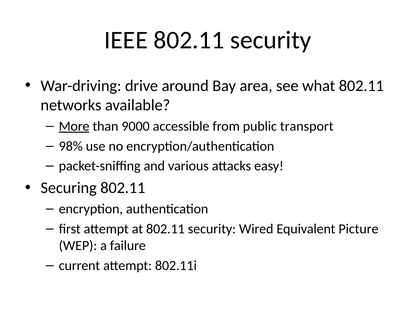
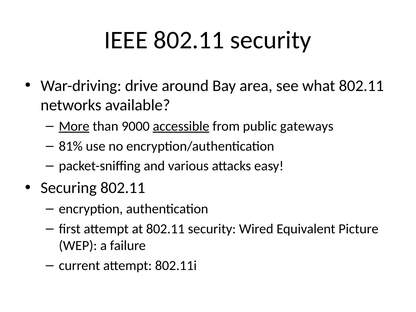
accessible underline: none -> present
transport: transport -> gateways
98%: 98% -> 81%
